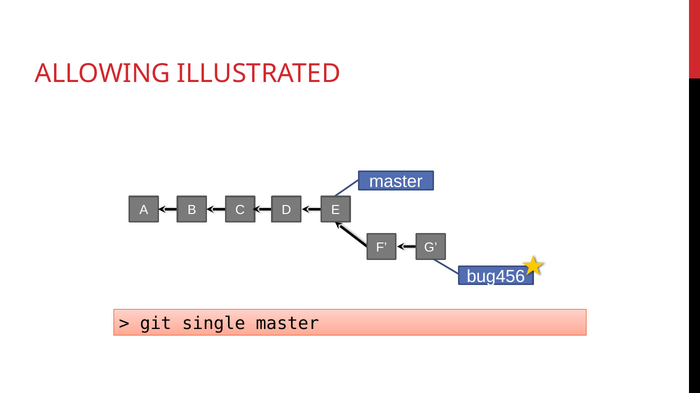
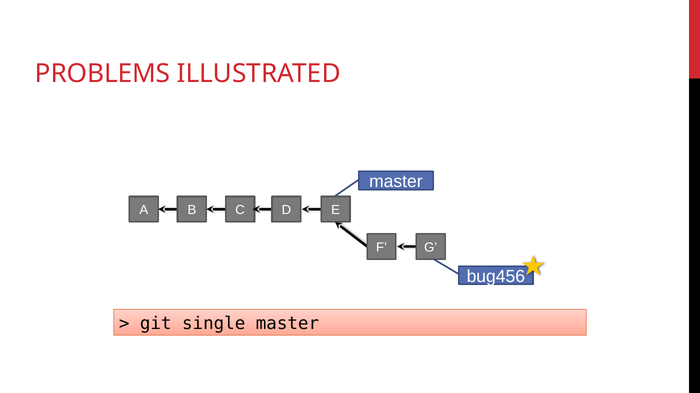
ALLOWING: ALLOWING -> PROBLEMS
